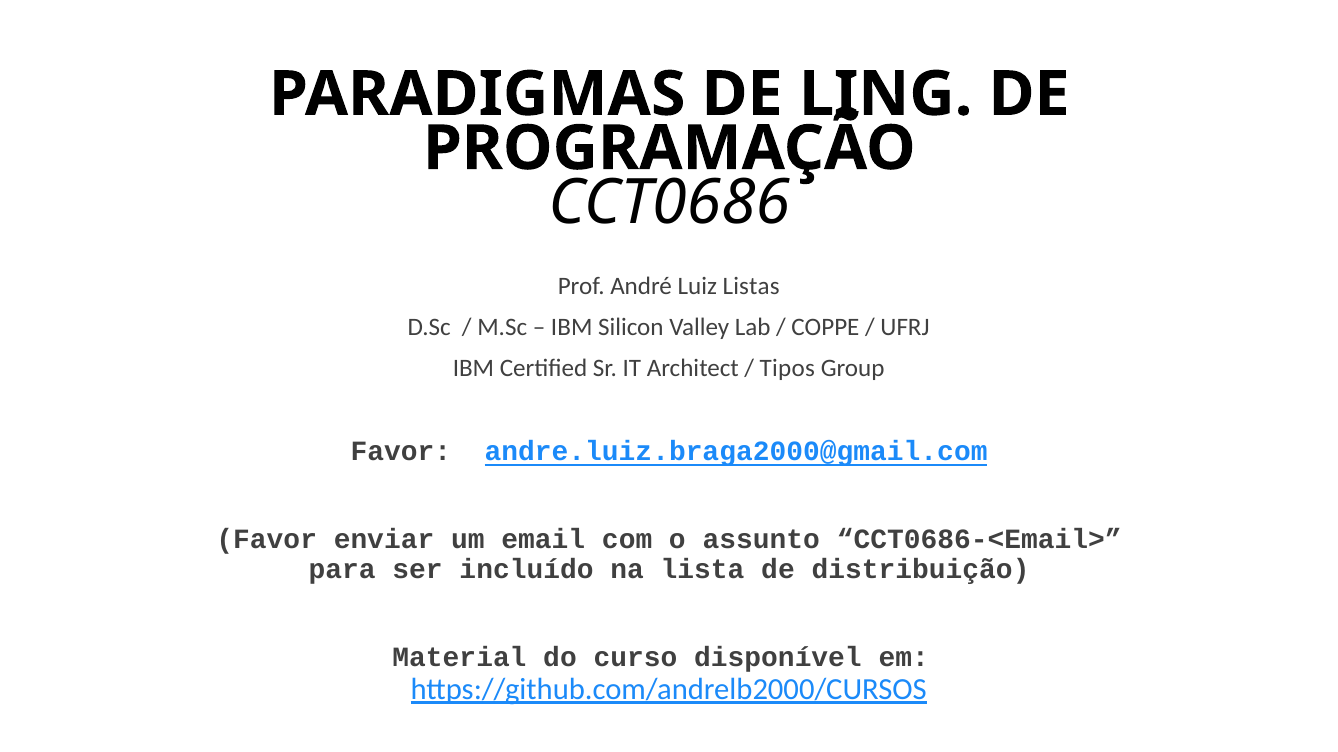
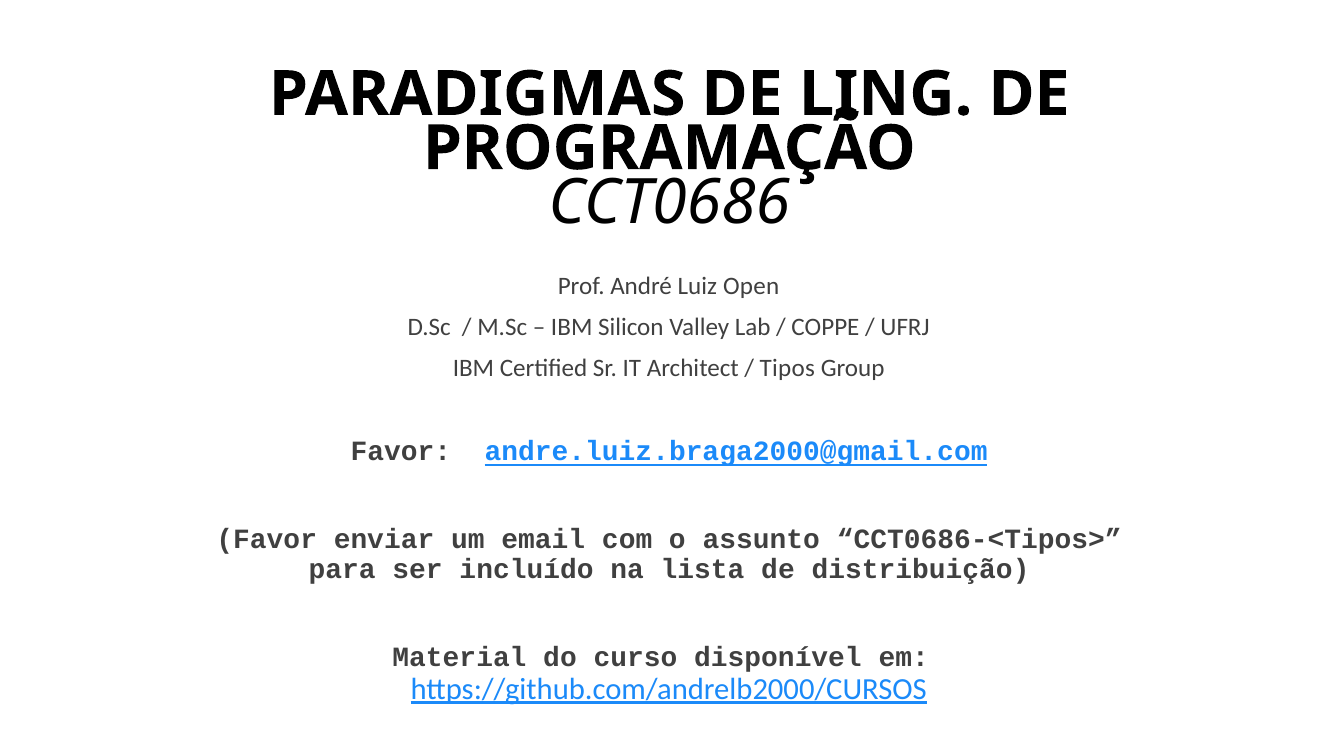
Listas: Listas -> Open
CCT0686-<Email>: CCT0686-<Email> -> CCT0686-<Tipos>
